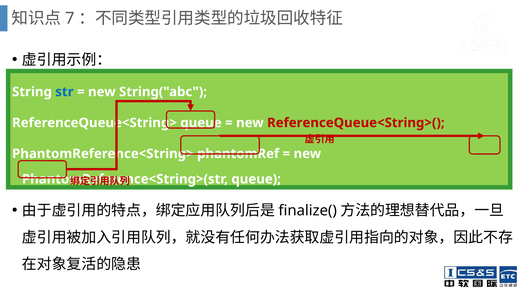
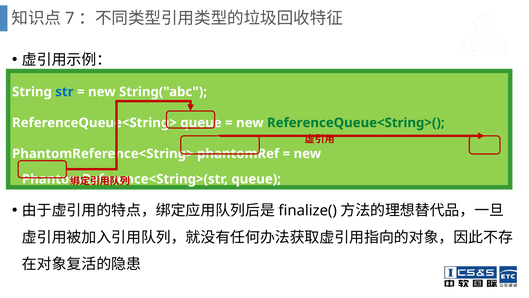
ReferenceQueue<String>( colour: red -> green
